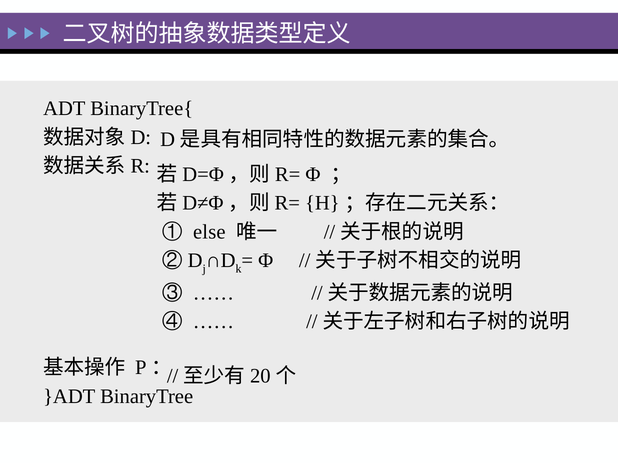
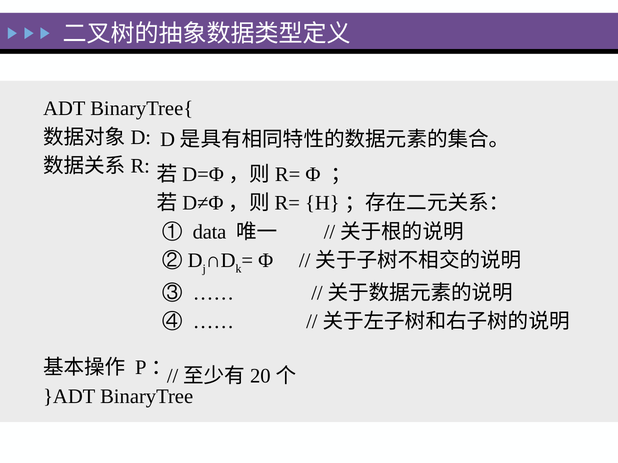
else: else -> data
